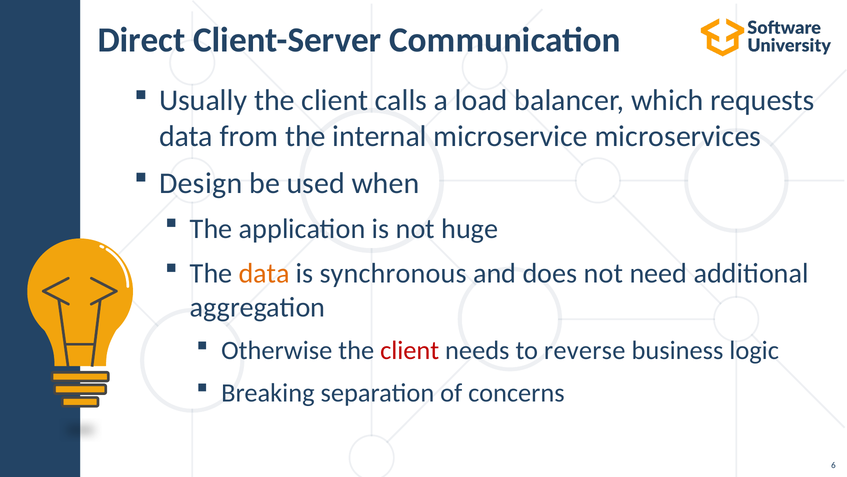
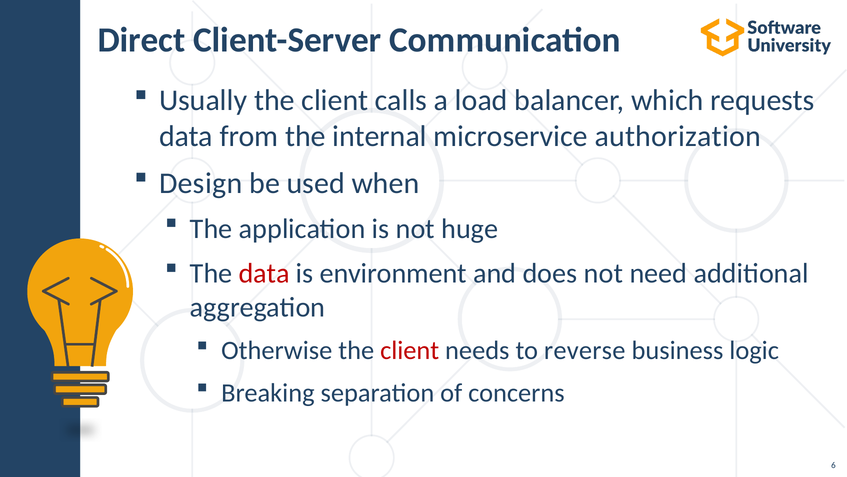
microservices: microservices -> authorization
data at (264, 273) colour: orange -> red
synchronous: synchronous -> environment
